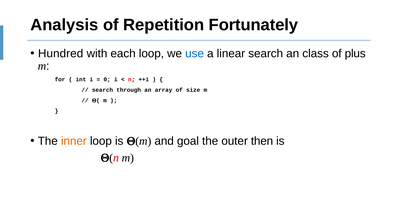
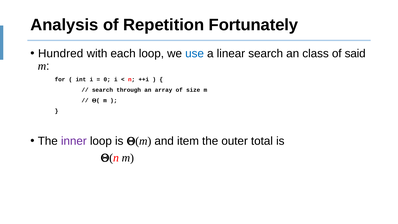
plus: plus -> said
inner colour: orange -> purple
goal: goal -> item
then: then -> total
